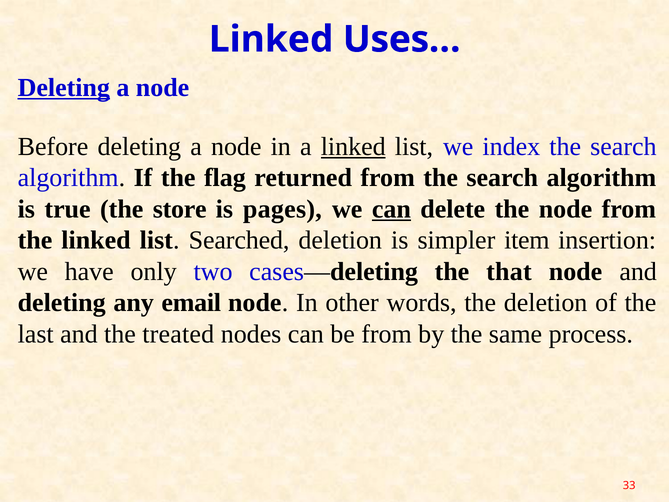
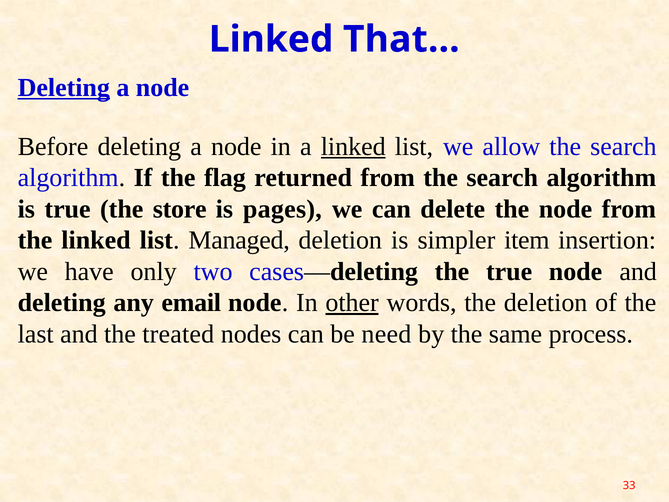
Uses…: Uses… -> That…
index: index -> allow
can at (391, 209) underline: present -> none
Searched: Searched -> Managed
the that: that -> true
other underline: none -> present
be from: from -> need
